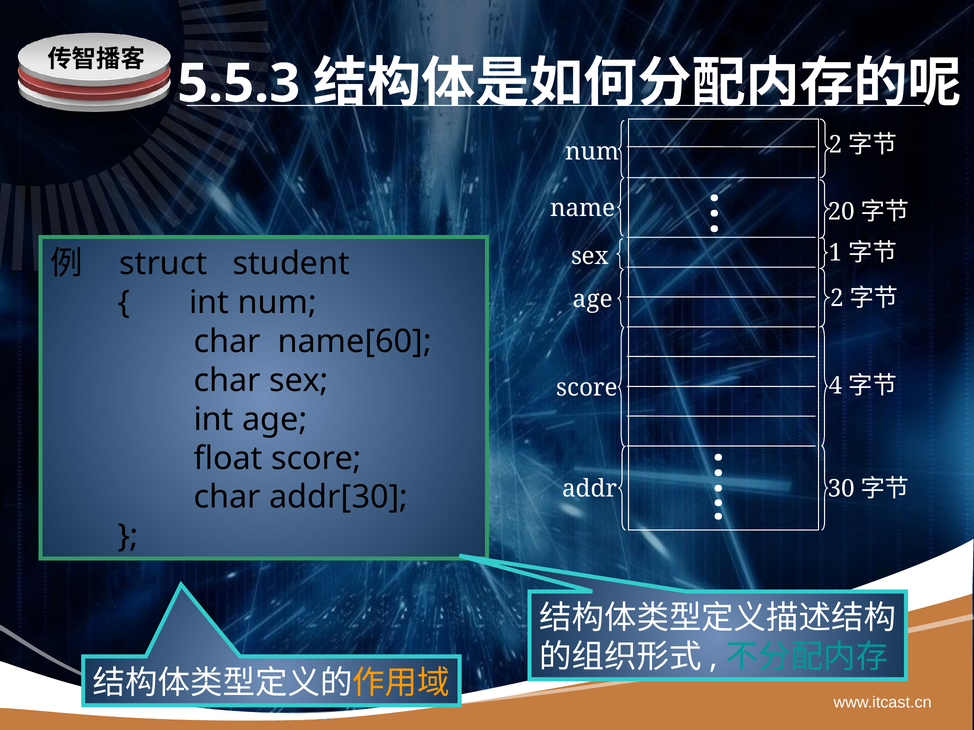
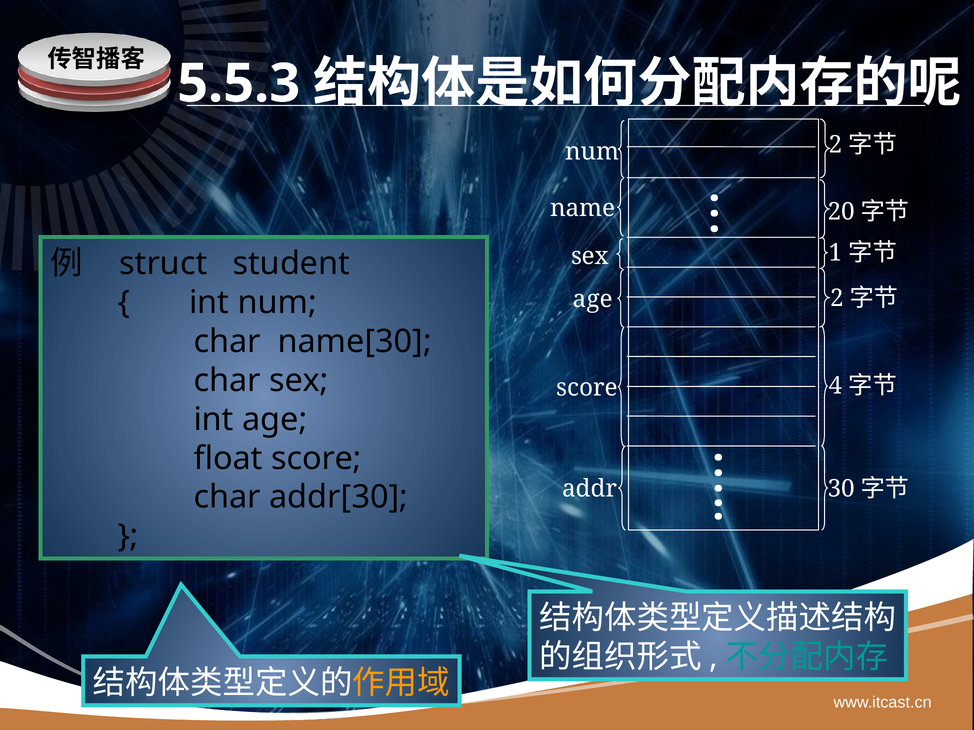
name[60: name[60 -> name[30
